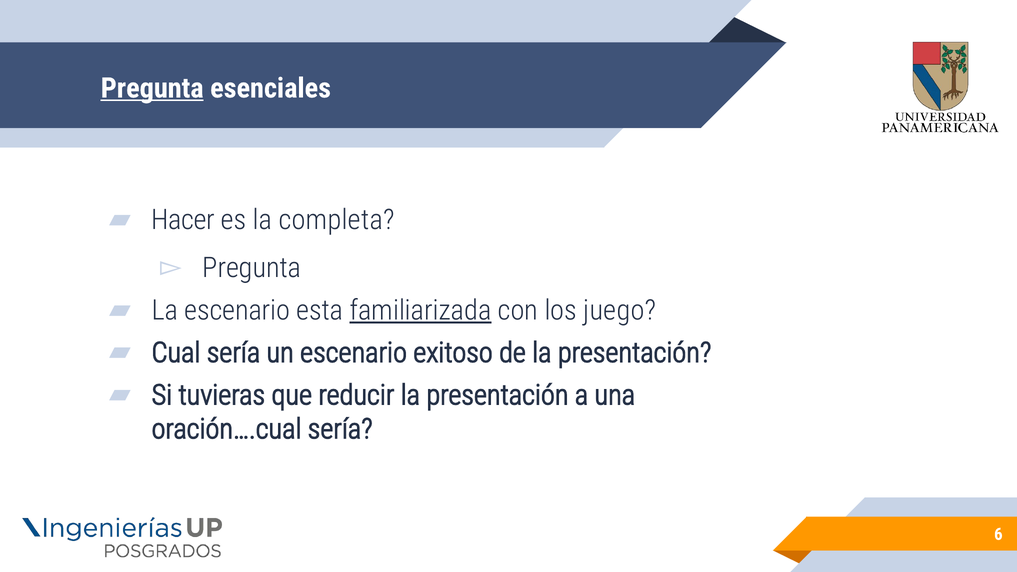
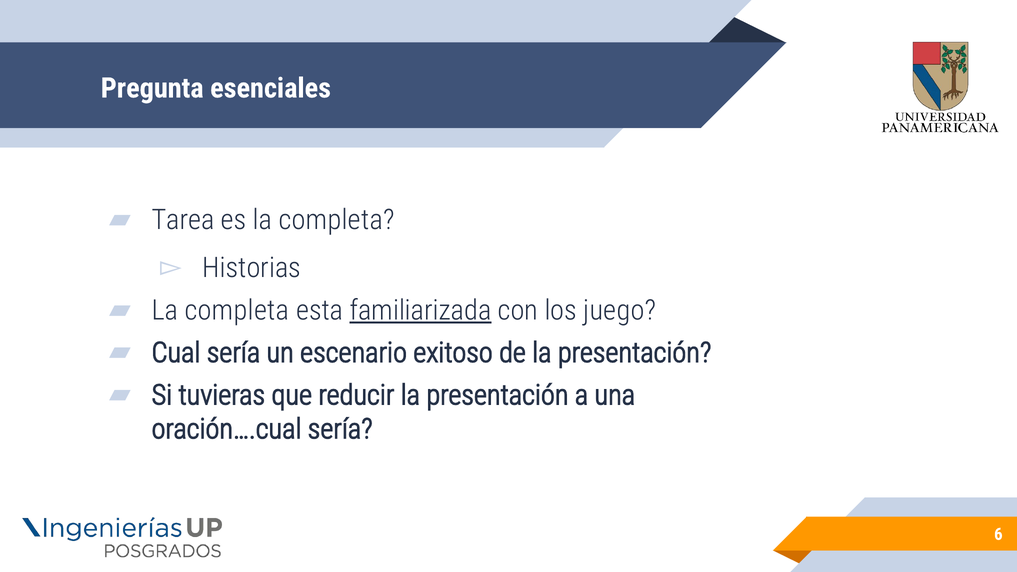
Pregunta at (152, 88) underline: present -> none
Hacer: Hacer -> Tarea
Pregunta at (252, 268): Pregunta -> Historias
escenario at (237, 310): escenario -> completa
